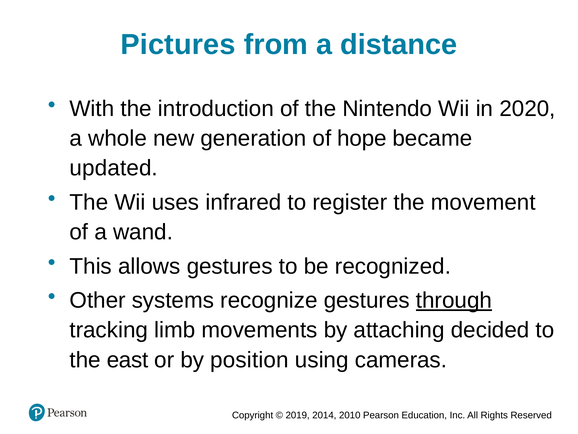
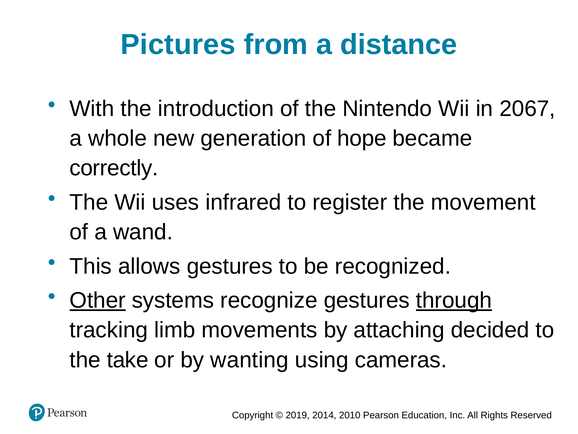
2020: 2020 -> 2067
updated: updated -> correctly
Other underline: none -> present
east: east -> take
position: position -> wanting
